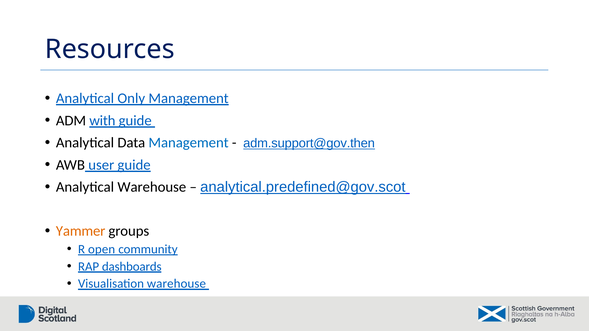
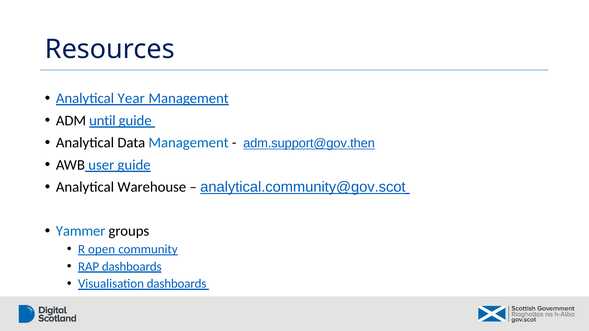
Only: Only -> Year
with: with -> until
analytical.predefined@gov.scot: analytical.predefined@gov.scot -> analytical.community@gov.scot
Yammer colour: orange -> blue
Visualisation warehouse: warehouse -> dashboards
